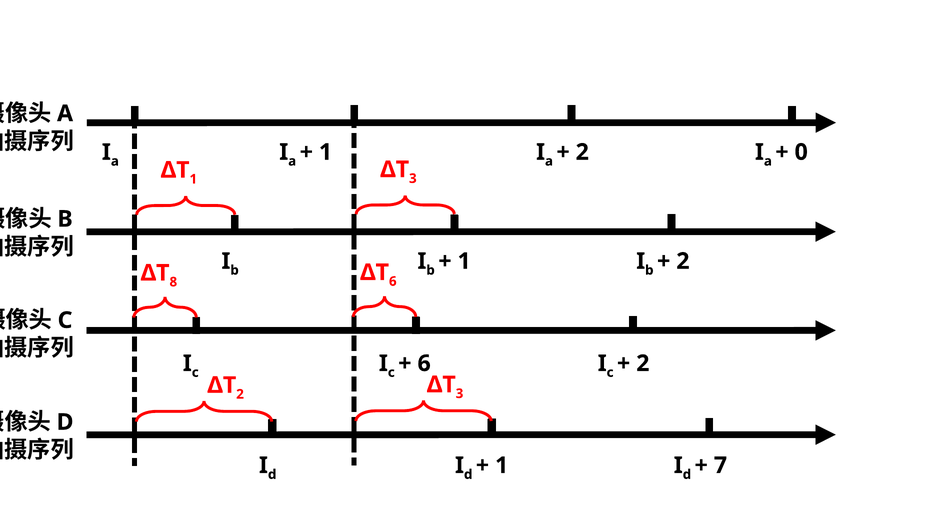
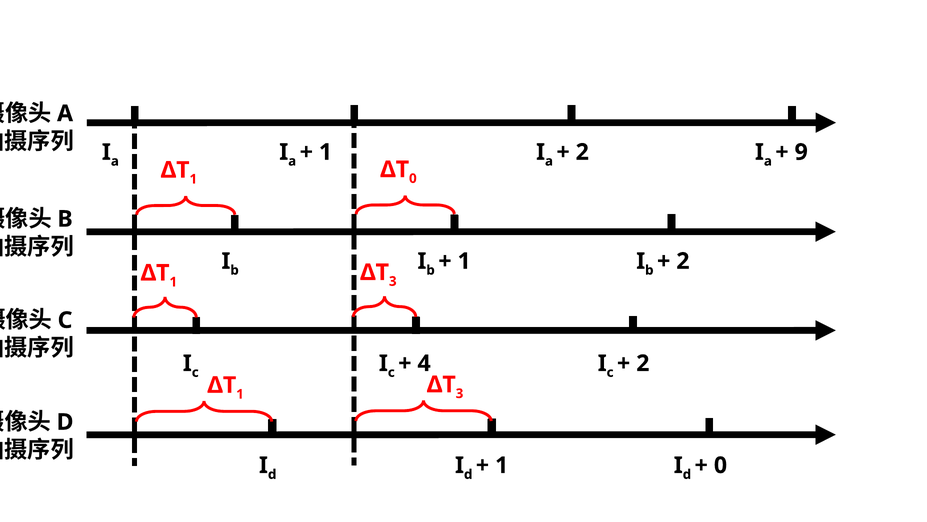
0: 0 -> 9
3 at (413, 178): 3 -> 0
6 at (393, 281): 6 -> 3
8 at (173, 282): 8 -> 1
6 at (424, 363): 6 -> 4
2 at (240, 394): 2 -> 1
7 at (720, 465): 7 -> 0
